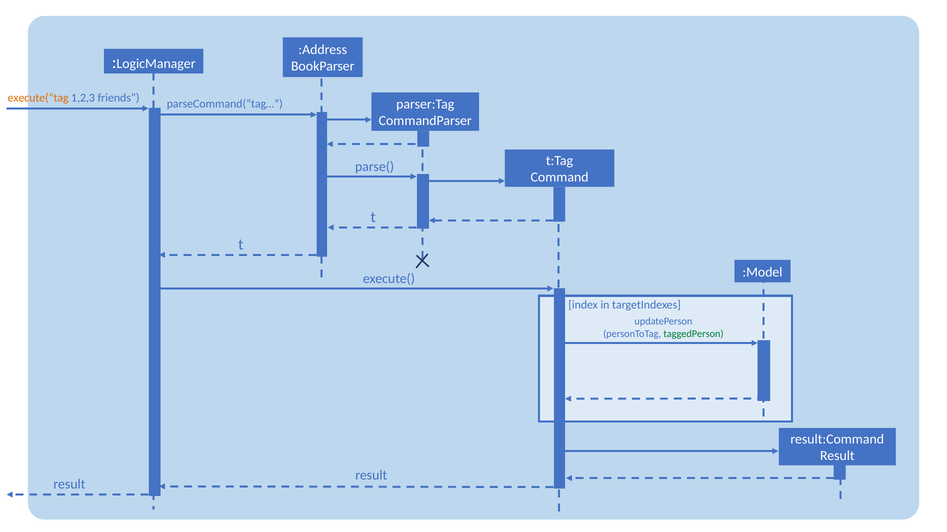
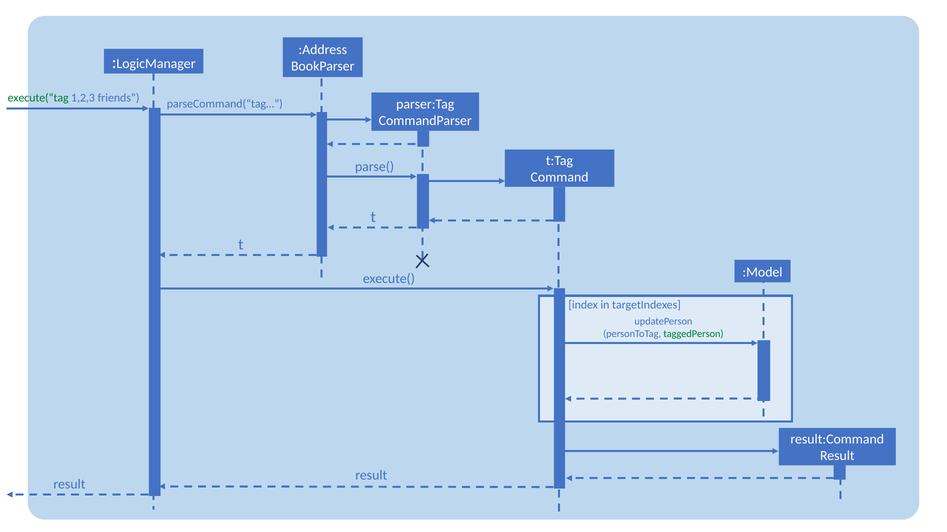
execute(“tag colour: orange -> green
